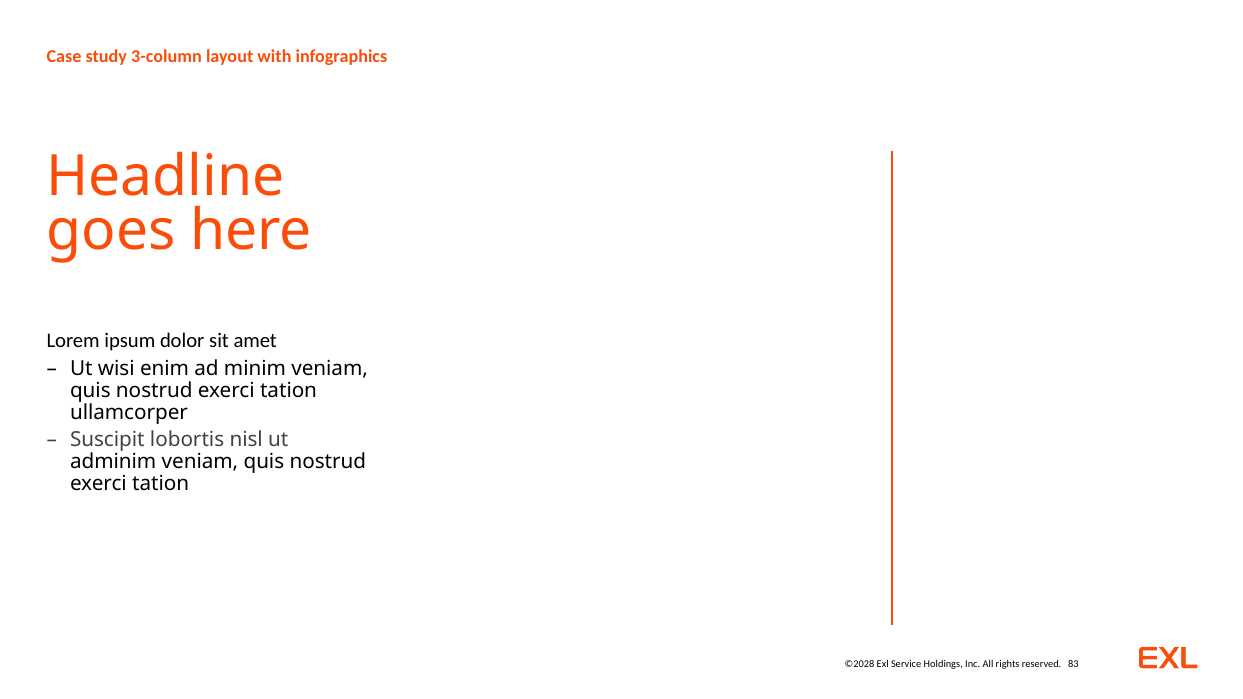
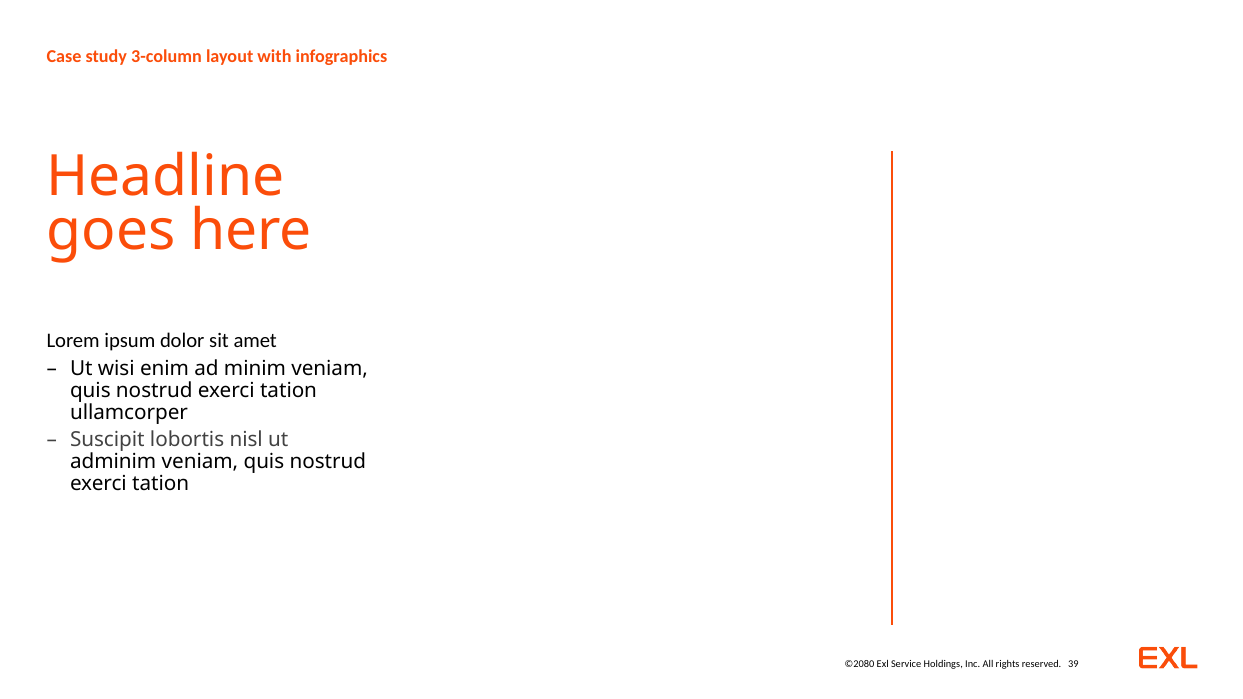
©2028: ©2028 -> ©2080
83: 83 -> 39
